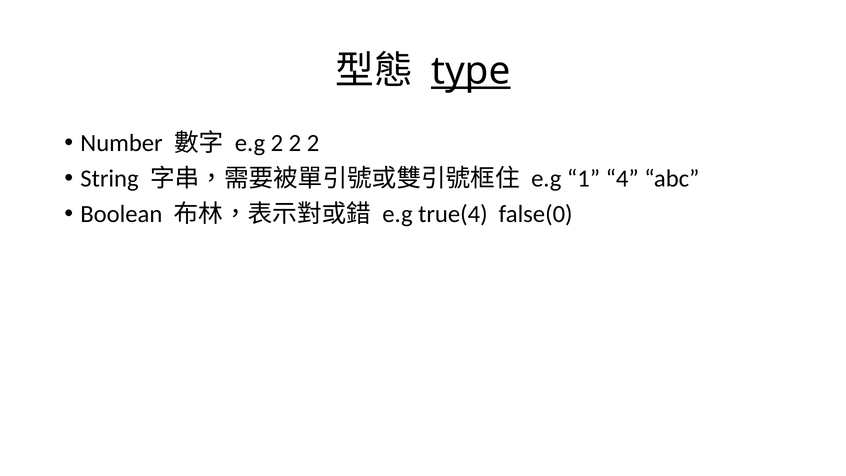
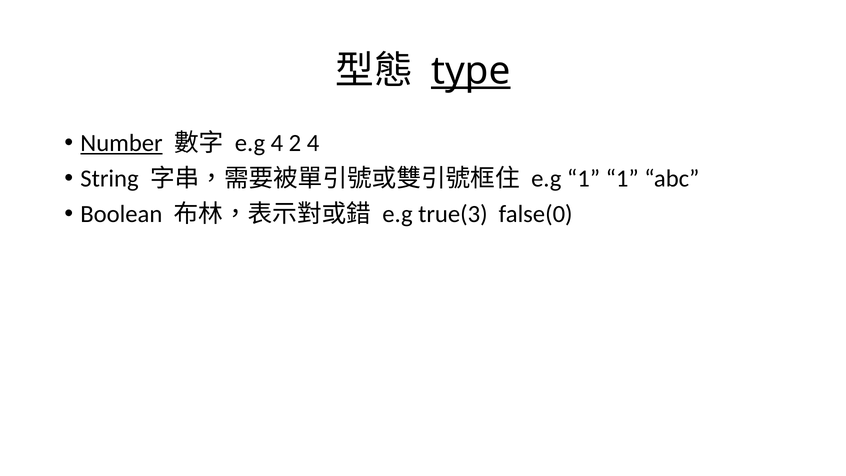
Number underline: none -> present
e.g 2: 2 -> 4
2 at (313, 143): 2 -> 4
1 4: 4 -> 1
true(4: true(4 -> true(3
